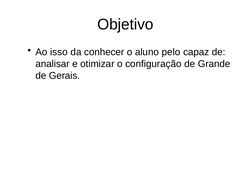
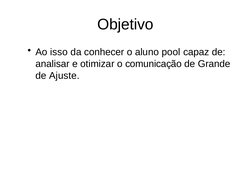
pelo: pelo -> pool
configuração: configuração -> comunicação
Gerais: Gerais -> Ajuste
